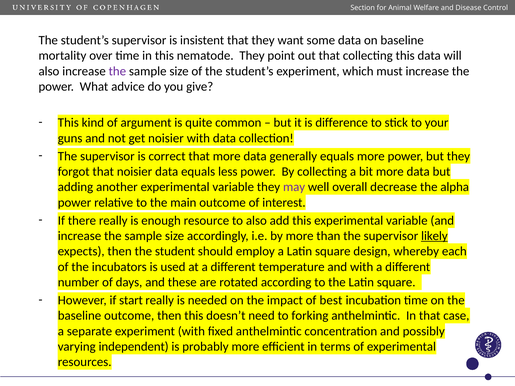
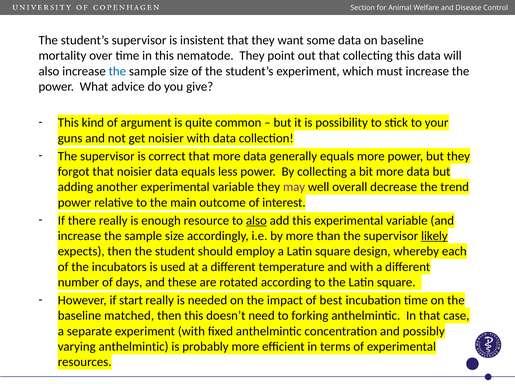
the at (117, 71) colour: purple -> blue
difference: difference -> possibility
alpha: alpha -> trend
also at (256, 221) underline: none -> present
baseline outcome: outcome -> matched
varying independent: independent -> anthelmintic
